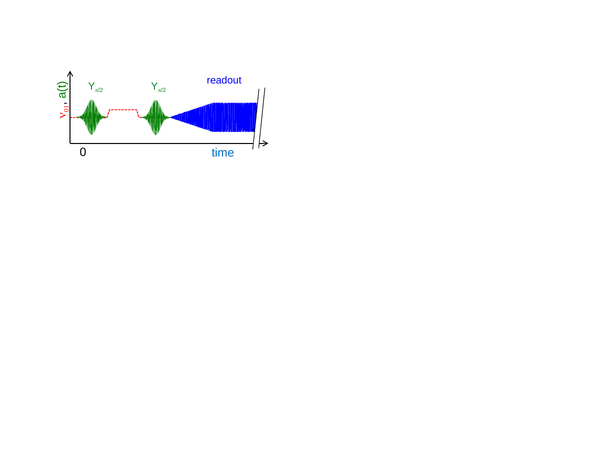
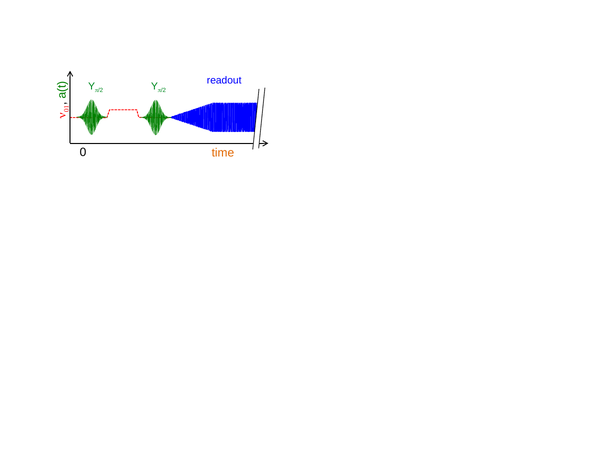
time colour: blue -> orange
